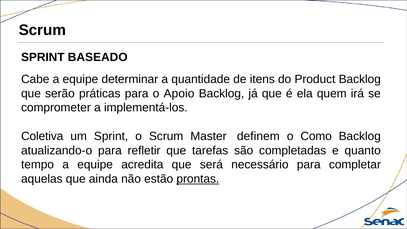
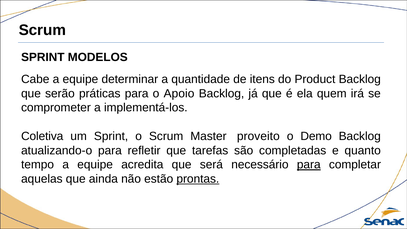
BASEADO: BASEADO -> MODELOS
definem: definem -> proveito
Como: Como -> Demo
para at (309, 165) underline: none -> present
